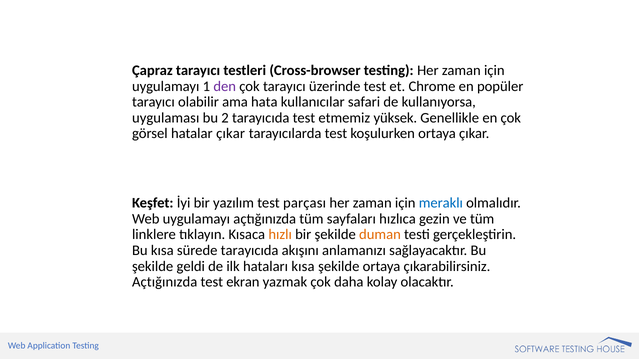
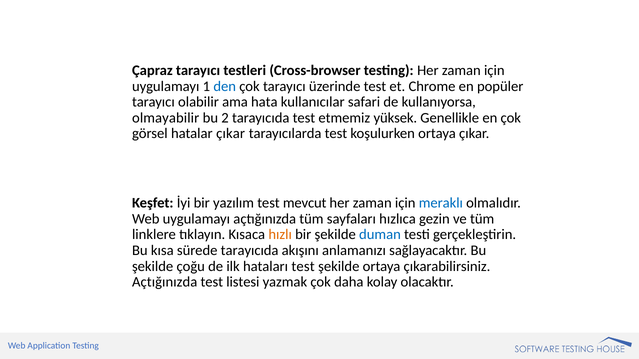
den colour: purple -> blue
uygulaması: uygulaması -> olmayabilir
parçası: parçası -> mevcut
duman colour: orange -> blue
geldi: geldi -> çoğu
hataları kısa: kısa -> test
ekran: ekran -> listesi
